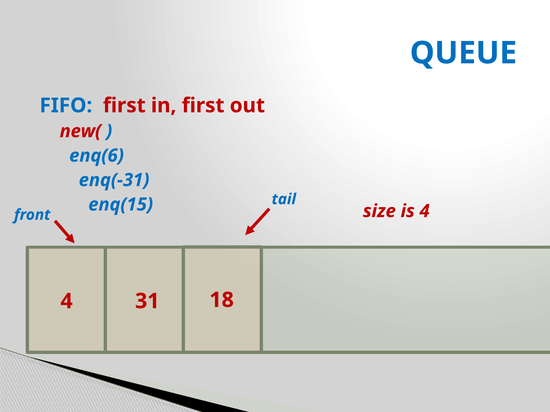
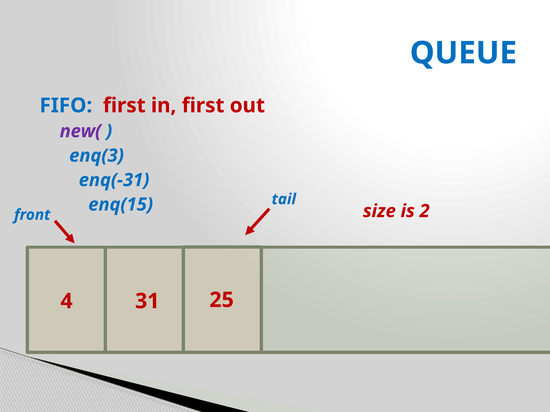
new( colour: red -> purple
enq(6: enq(6 -> enq(3
is 4: 4 -> 2
18: 18 -> 25
